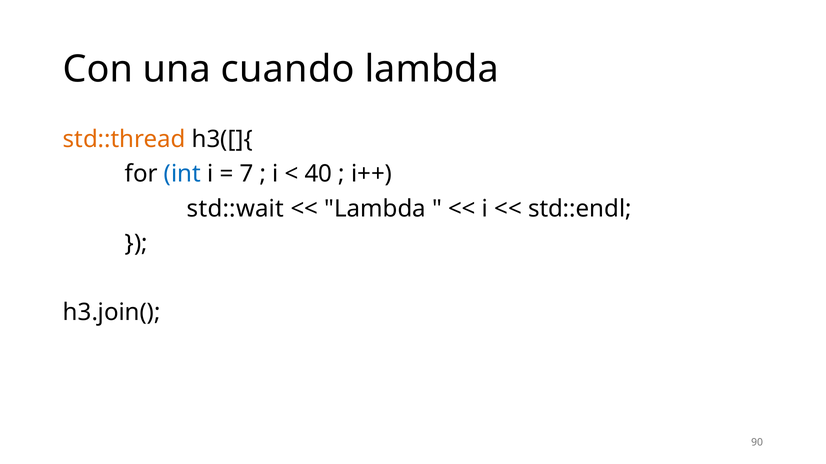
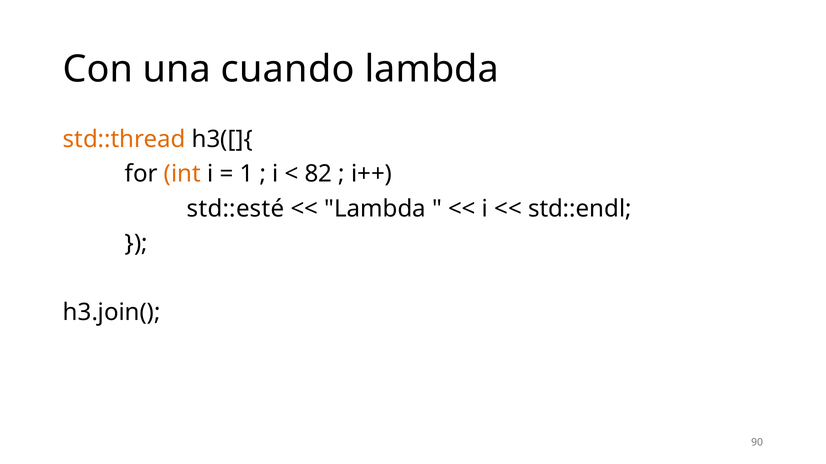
int colour: blue -> orange
7: 7 -> 1
40: 40 -> 82
std::wait: std::wait -> std::esté
